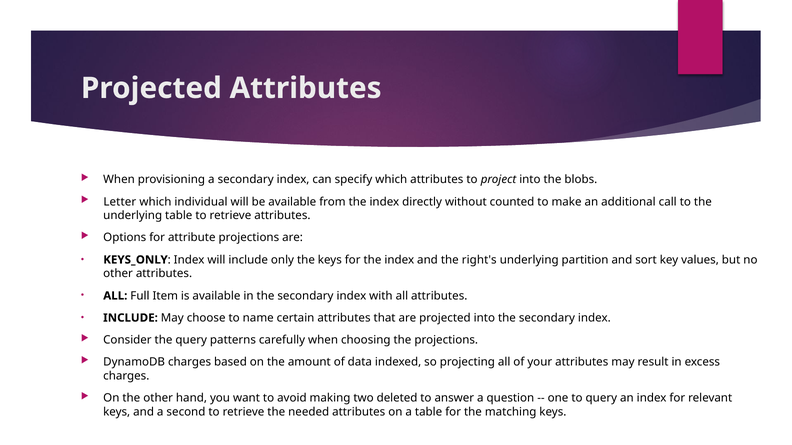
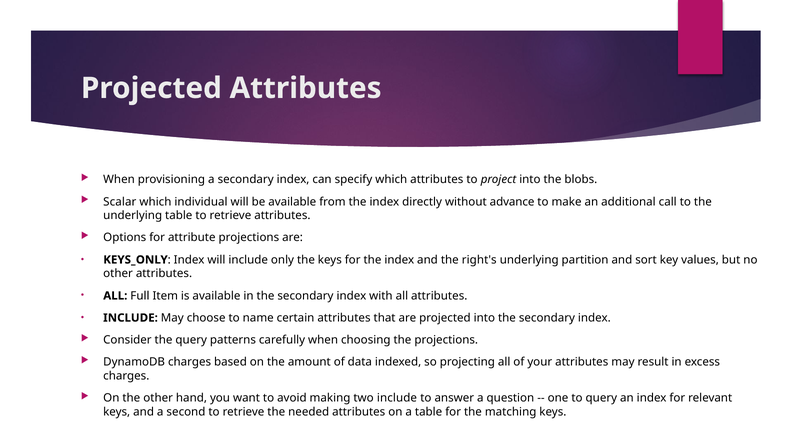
Letter: Letter -> Scalar
counted: counted -> advance
two deleted: deleted -> include
